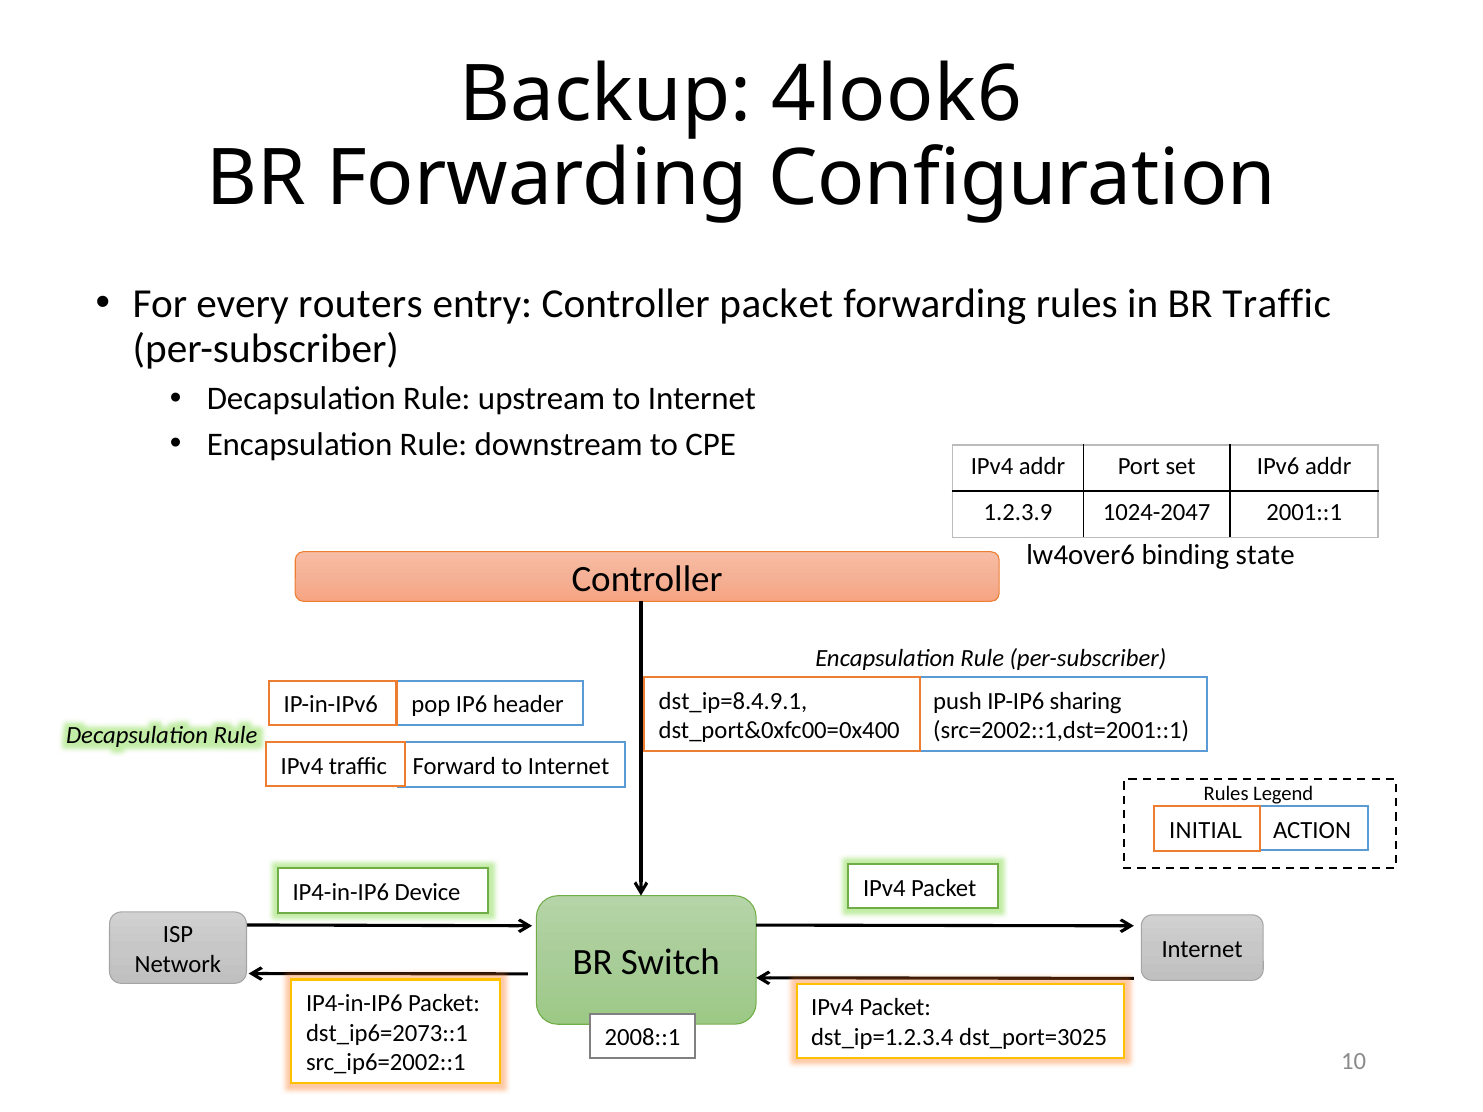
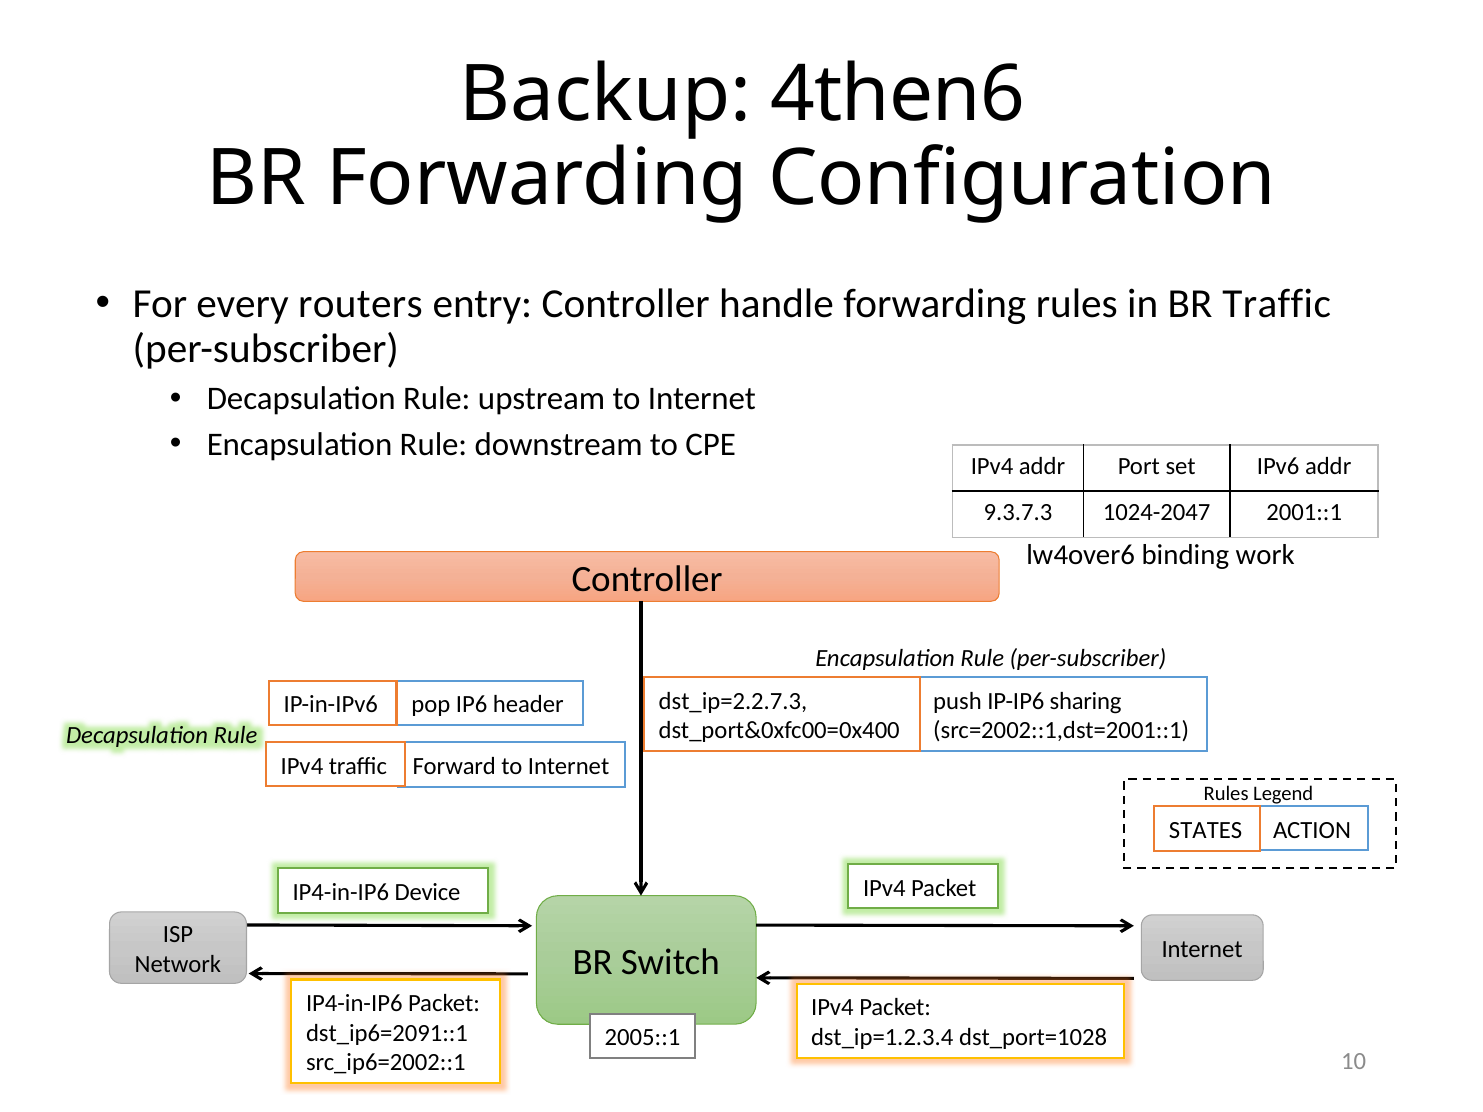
4look6: 4look6 -> 4then6
Controller packet: packet -> handle
1.2.3.9: 1.2.3.9 -> 9.3.7.3
state: state -> work
dst_ip=8.4.9.1: dst_ip=8.4.9.1 -> dst_ip=2.2.7.3
INITIAL: INITIAL -> STATES
dst_ip6=2073::1: dst_ip6=2073::1 -> dst_ip6=2091::1
dst_port=3025: dst_port=3025 -> dst_port=1028
2008::1: 2008::1 -> 2005::1
